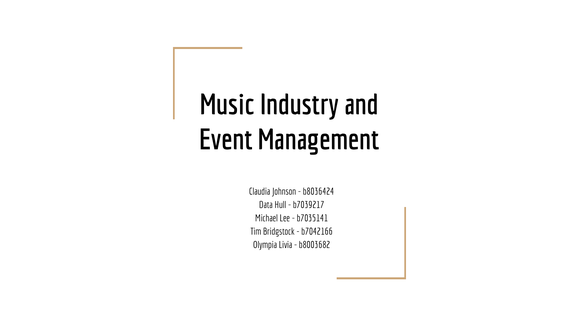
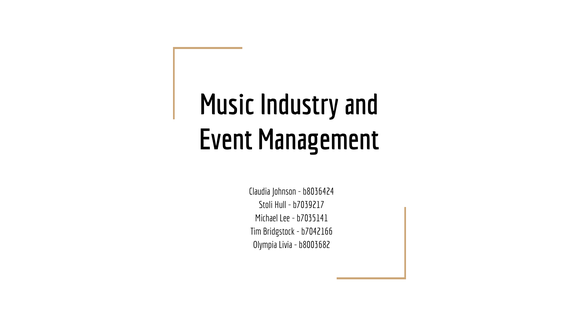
Data: Data -> Stoli
